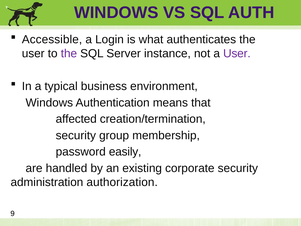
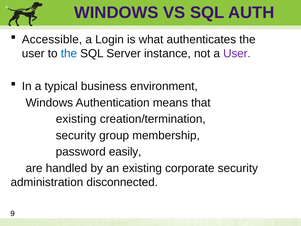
the at (69, 53) colour: purple -> blue
affected at (76, 119): affected -> existing
authorization: authorization -> disconnected
